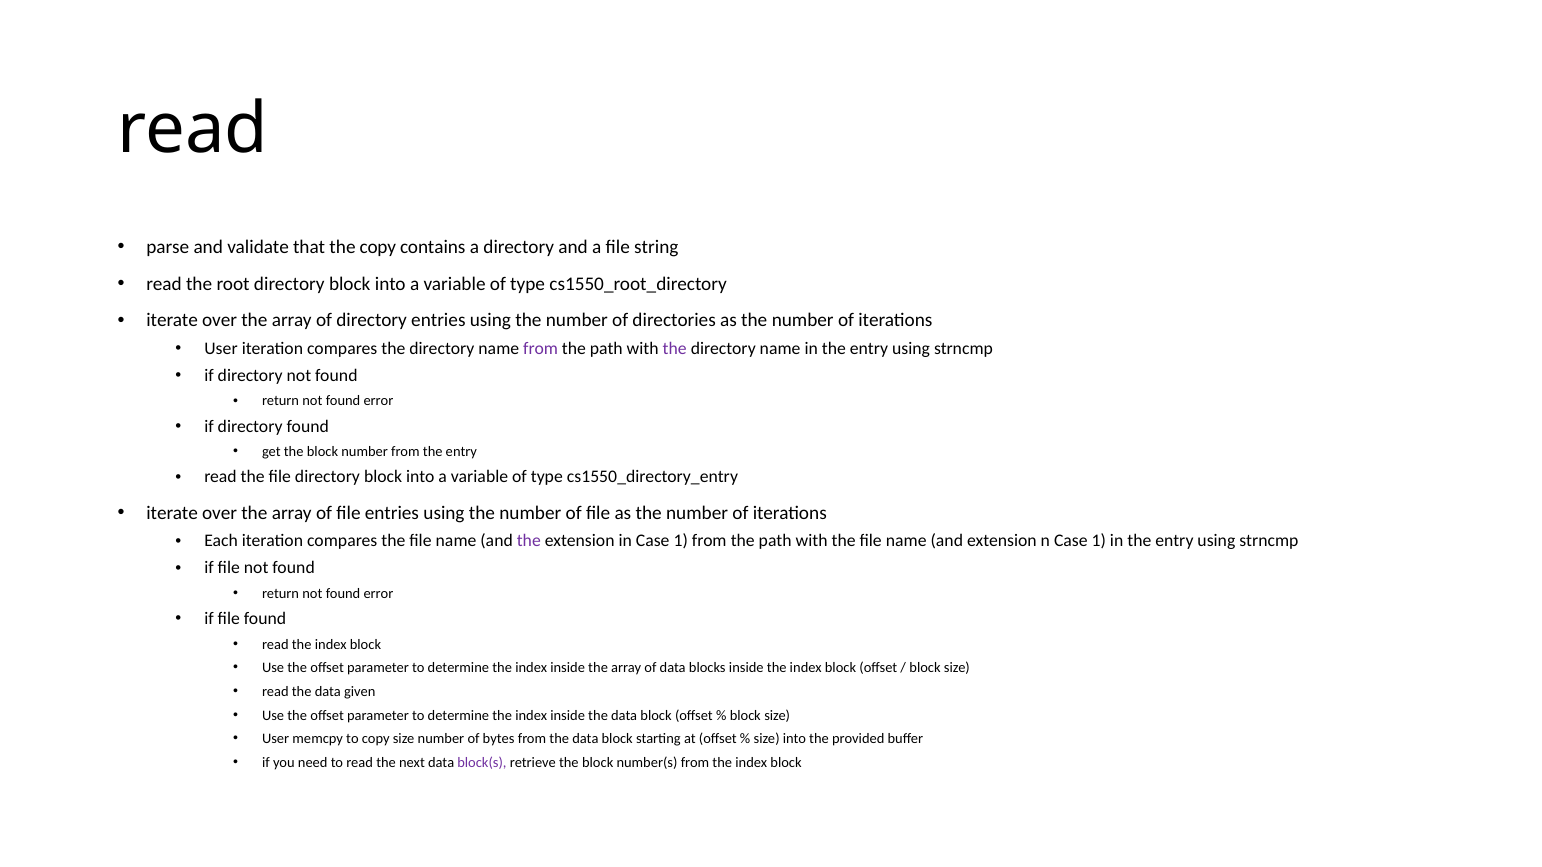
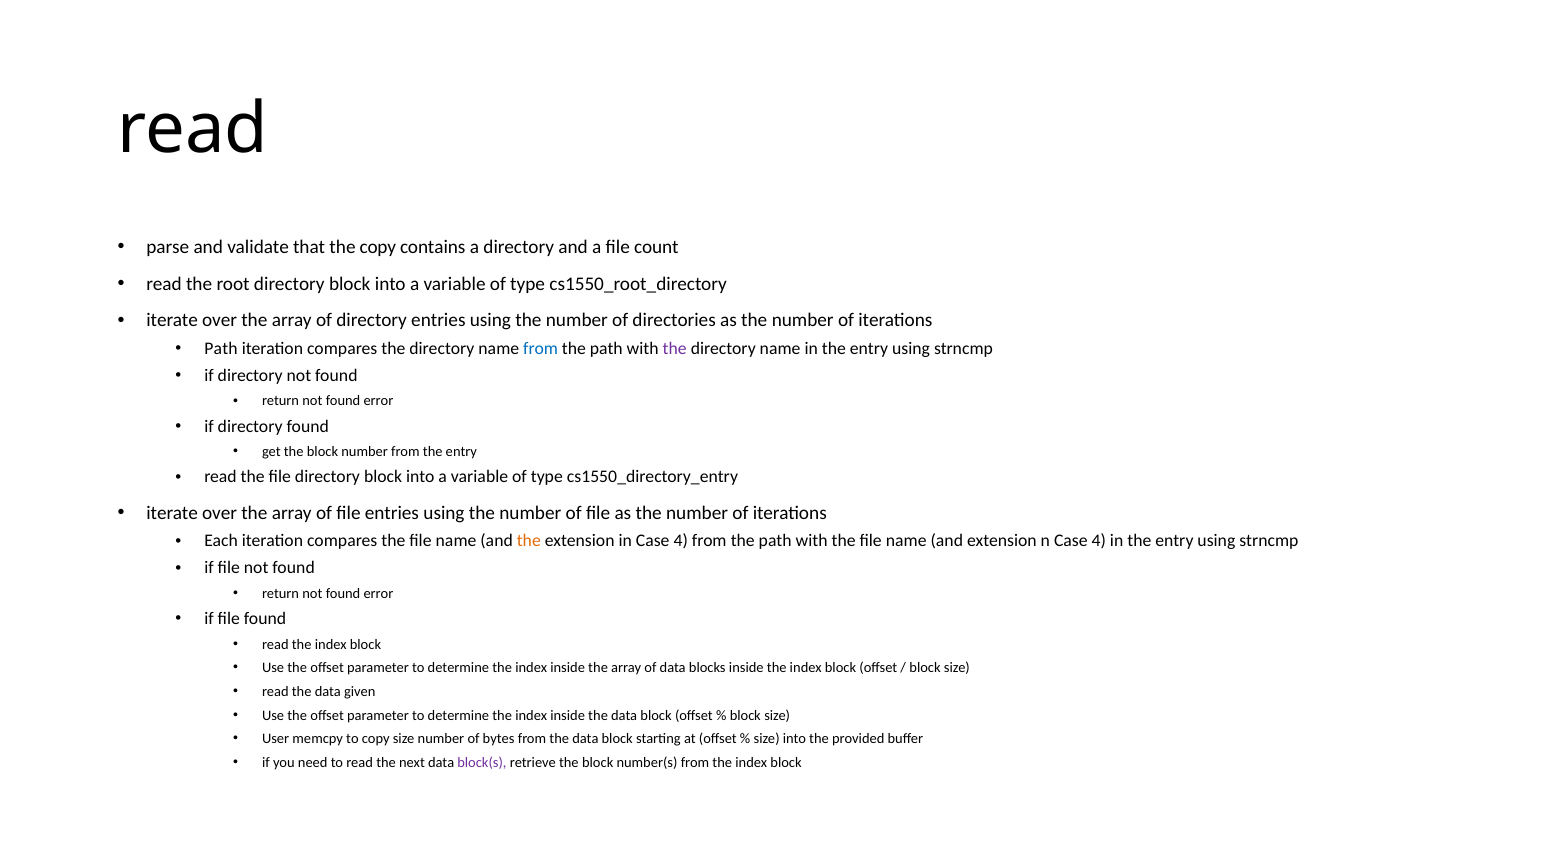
string: string -> count
User at (221, 349): User -> Path
from at (541, 349) colour: purple -> blue
the at (529, 541) colour: purple -> orange
in Case 1: 1 -> 4
n Case 1: 1 -> 4
